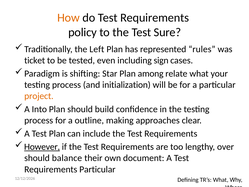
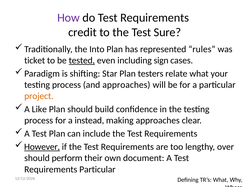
How colour: orange -> purple
policy: policy -> credit
Left: Left -> Into
tested underline: none -> present
among: among -> testers
and initialization: initialization -> approaches
Into: Into -> Like
outline: outline -> instead
balance: balance -> perform
